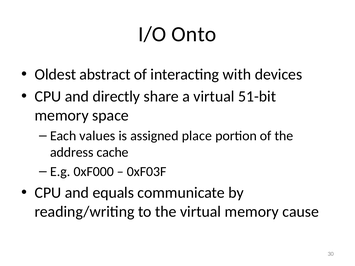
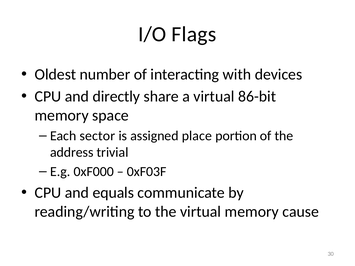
Onto: Onto -> Flags
abstract: abstract -> number
51-bit: 51-bit -> 86-bit
values: values -> sector
cache: cache -> trivial
